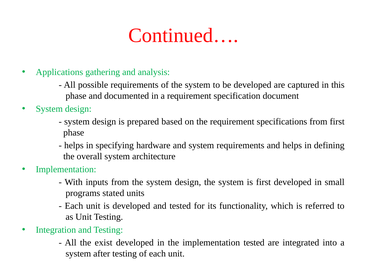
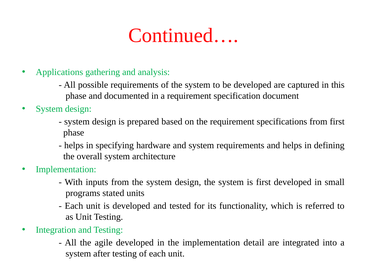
exist: exist -> agile
implementation tested: tested -> detail
